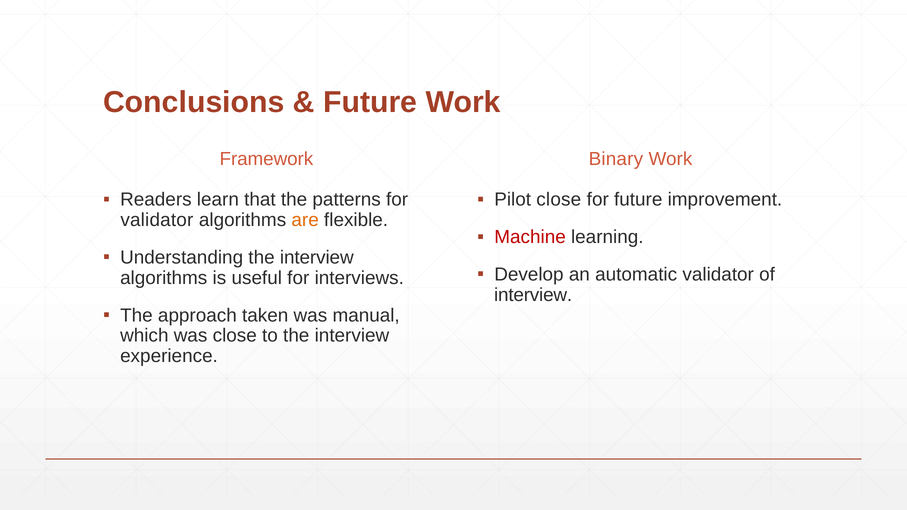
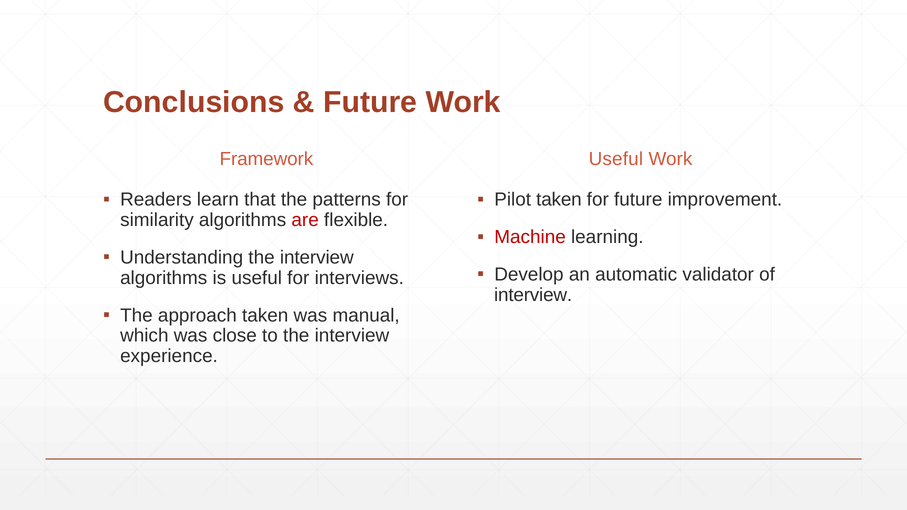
Binary at (616, 159): Binary -> Useful
Pilot close: close -> taken
validator at (157, 220): validator -> similarity
are colour: orange -> red
